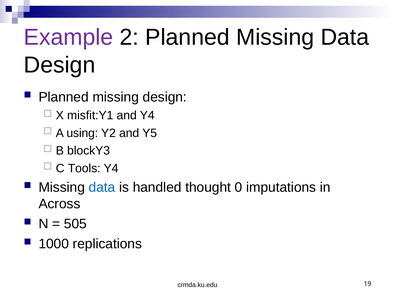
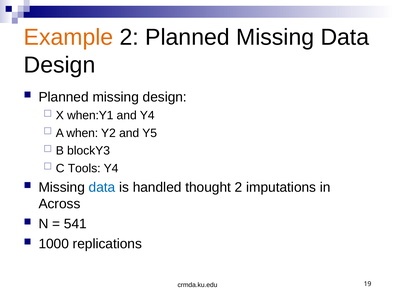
Example colour: purple -> orange
misfit:Y1: misfit:Y1 -> when:Y1
using: using -> when
thought 0: 0 -> 2
505: 505 -> 541
